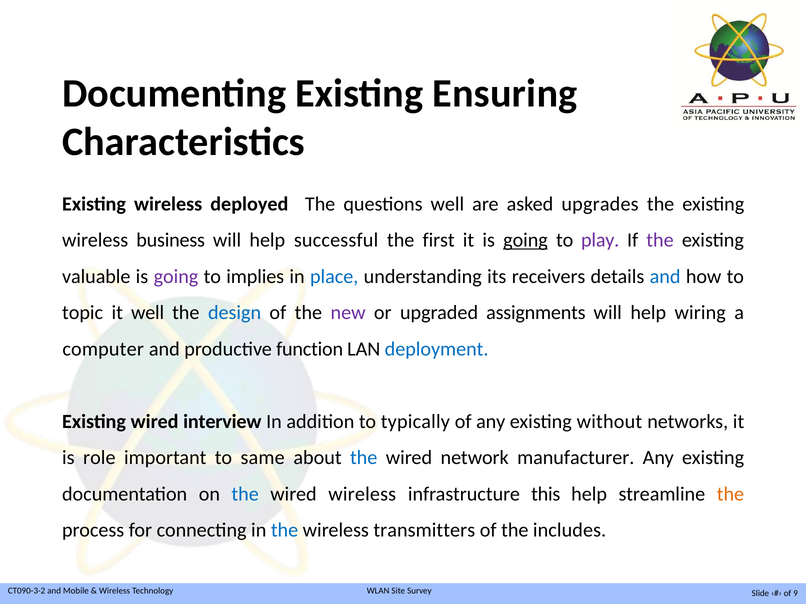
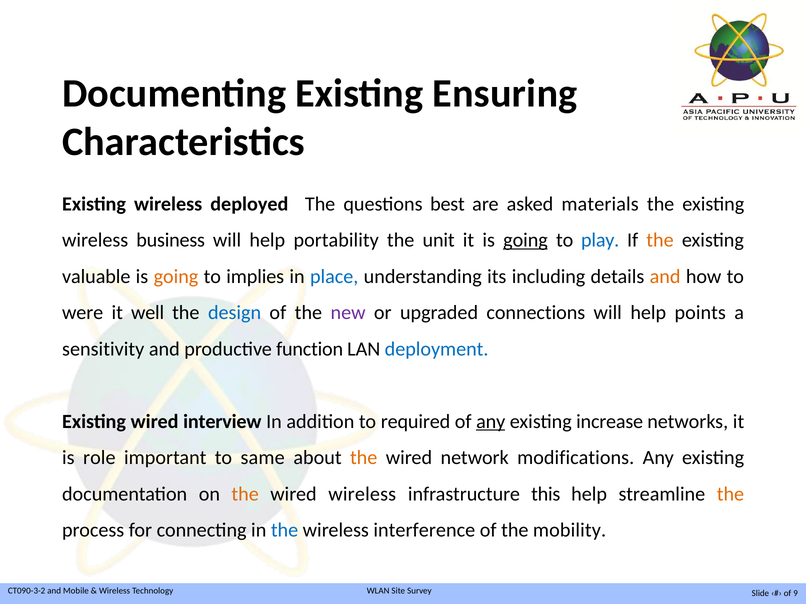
questions well: well -> best
upgrades: upgrades -> materials
successful: successful -> portability
first: first -> unit
play colour: purple -> blue
the at (660, 240) colour: purple -> orange
going at (176, 277) colour: purple -> orange
receivers: receivers -> including
and at (665, 277) colour: blue -> orange
topic: topic -> were
assignments: assignments -> connections
wiring: wiring -> points
computer: computer -> sensitivity
typically: typically -> required
any at (491, 422) underline: none -> present
without: without -> increase
the at (364, 458) colour: blue -> orange
manufacturer: manufacturer -> modifications
the at (245, 494) colour: blue -> orange
transmitters: transmitters -> interference
includes: includes -> mobility
